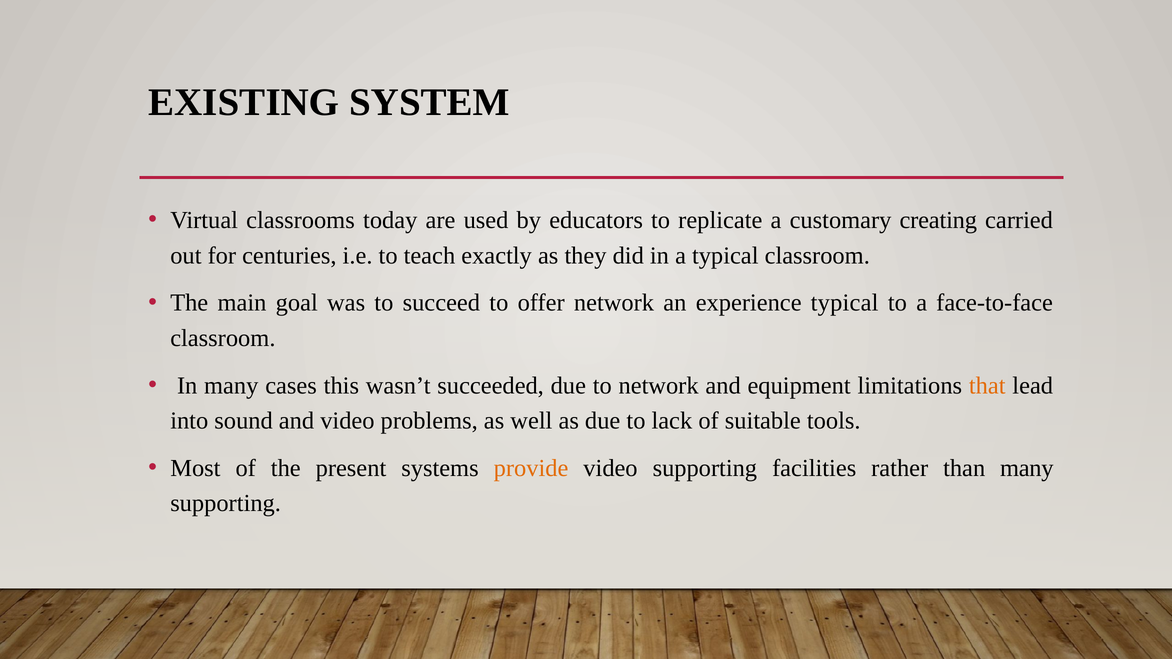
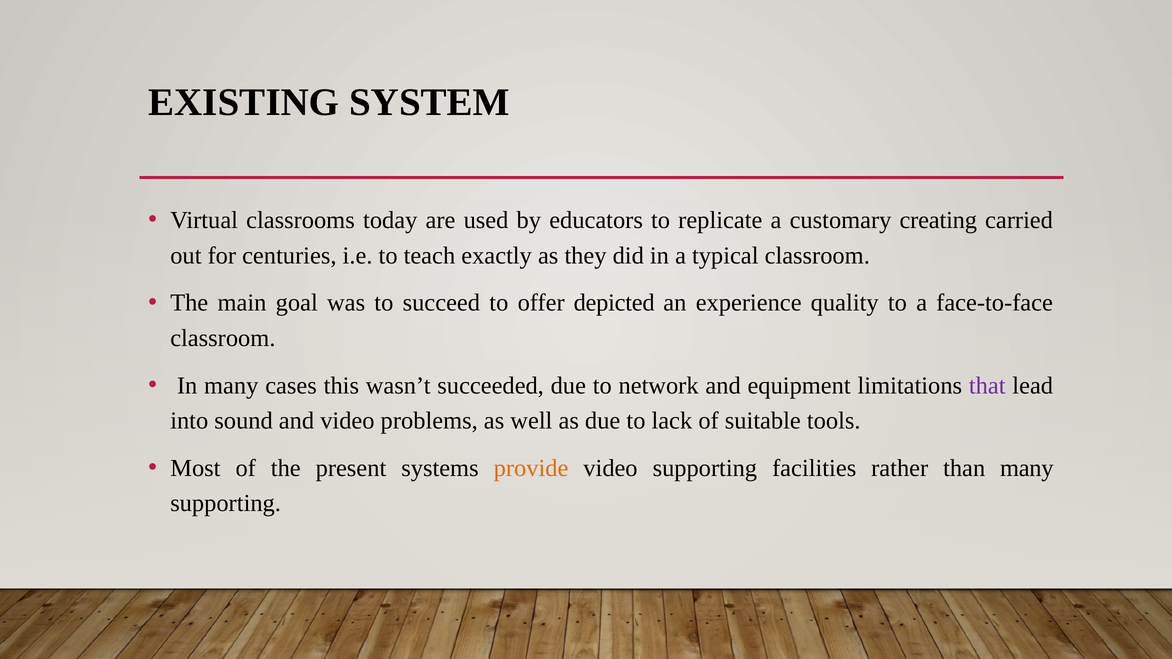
offer network: network -> depicted
experience typical: typical -> quality
that colour: orange -> purple
